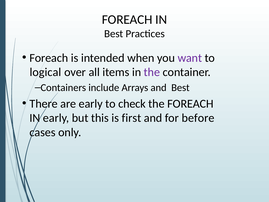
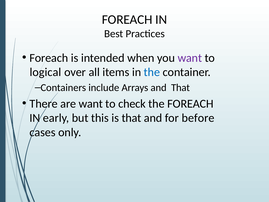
the at (152, 72) colour: purple -> blue
and Best: Best -> That
are early: early -> want
is first: first -> that
